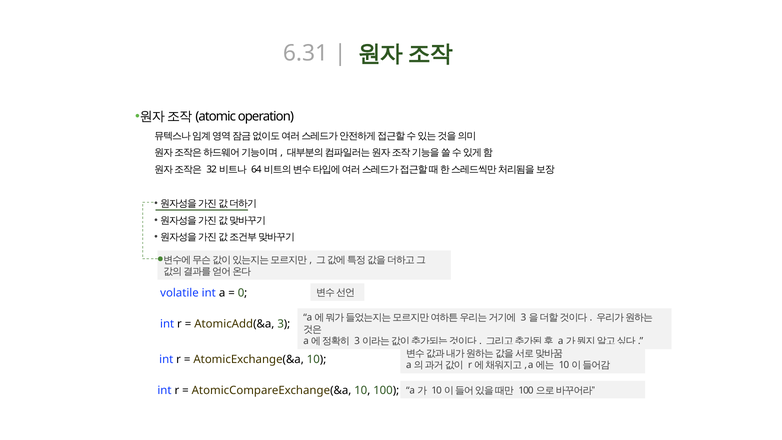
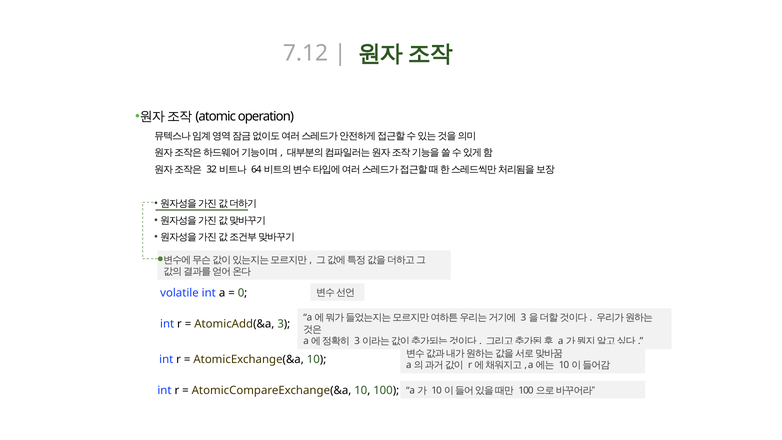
6.31: 6.31 -> 7.12
